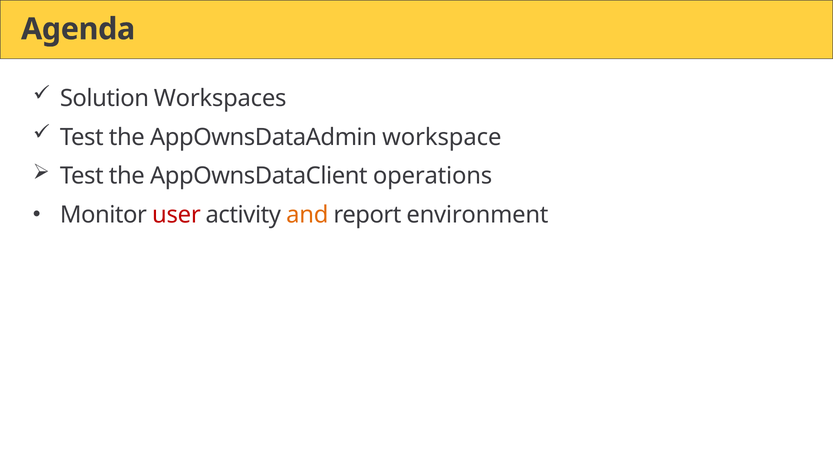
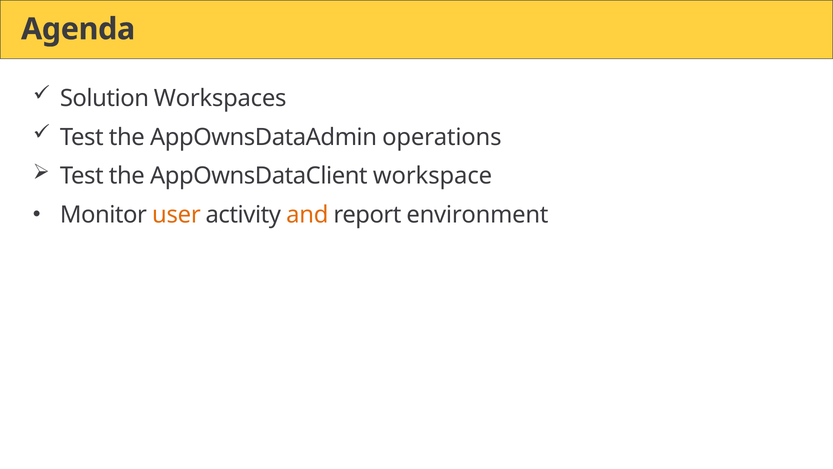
workspace: workspace -> operations
operations: operations -> workspace
user colour: red -> orange
